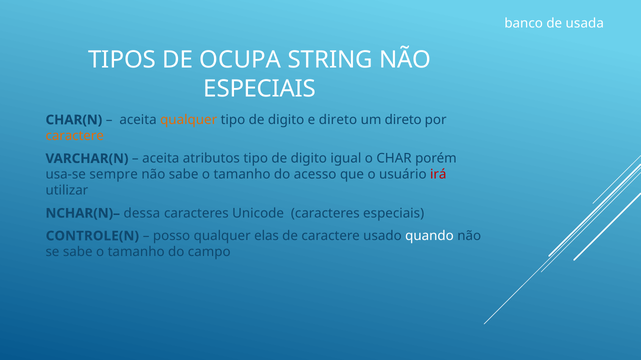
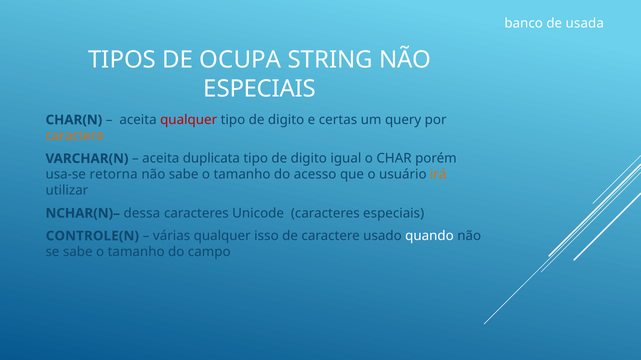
qualquer at (189, 120) colour: orange -> red
e direto: direto -> certas
um direto: direto -> query
atributos: atributos -> duplicata
sempre: sempre -> retorna
irá colour: red -> orange
posso: posso -> várias
elas: elas -> isso
